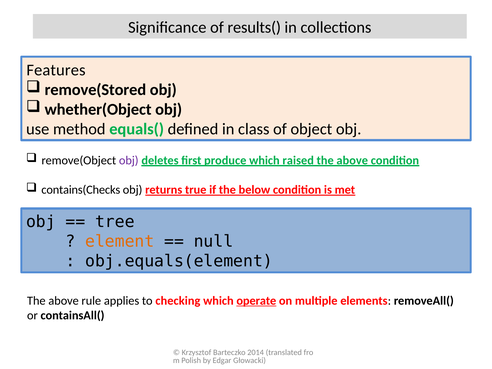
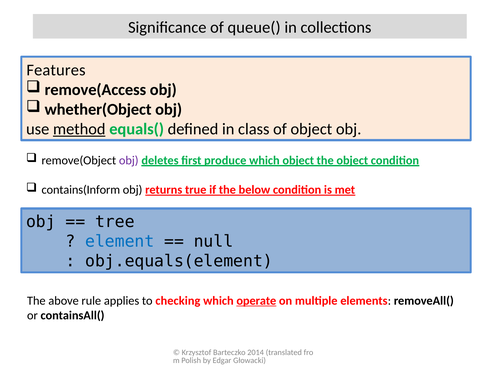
results(: results( -> queue(
remove(Stored: remove(Stored -> remove(Access
method underline: none -> present
which raised: raised -> object
above at (352, 160): above -> object
contains(Checks: contains(Checks -> contains(Inform
element colour: orange -> blue
